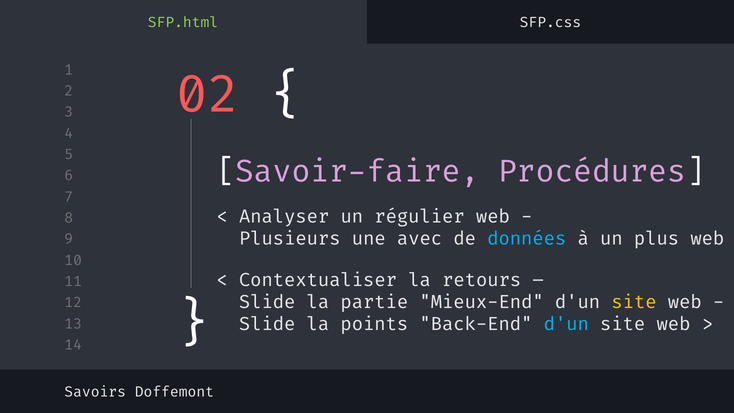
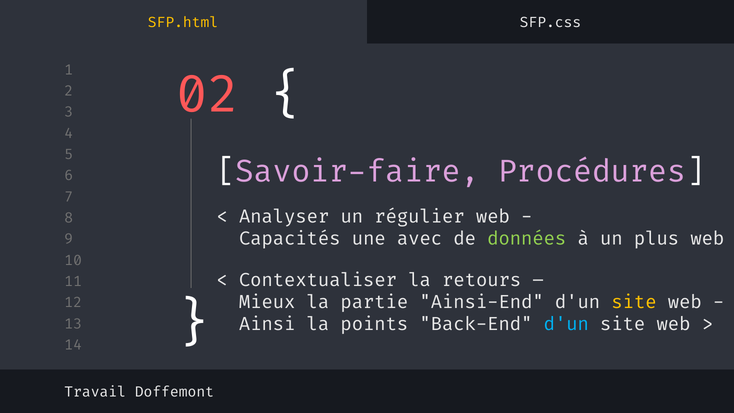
SFP.html colour: light green -> yellow
Plusieurs: Plusieurs -> Capacités
données colour: light blue -> light green
Slide at (267, 302): Slide -> Mieux
Mieux-End: Mieux-End -> Ainsi-End
Slide at (267, 324): Slide -> Ainsi
Savoirs: Savoirs -> Travail
